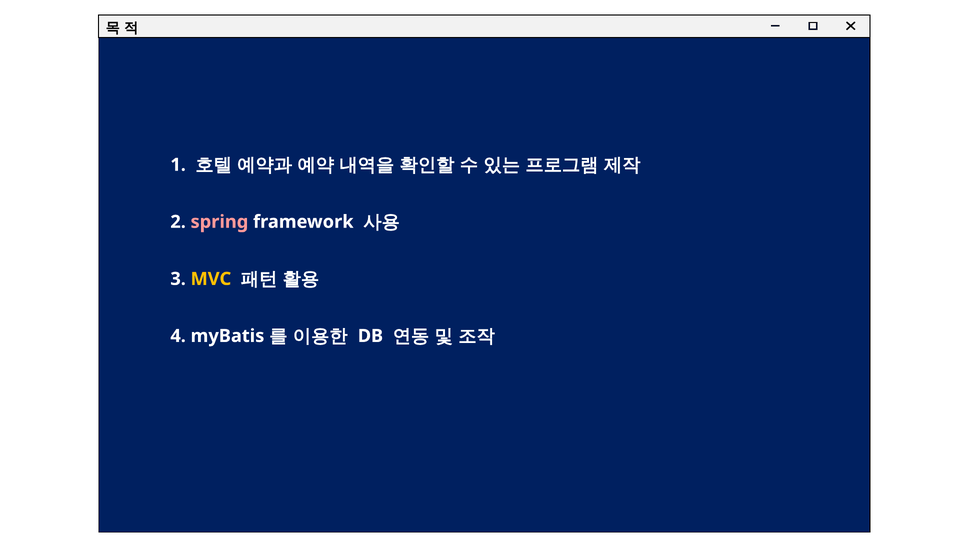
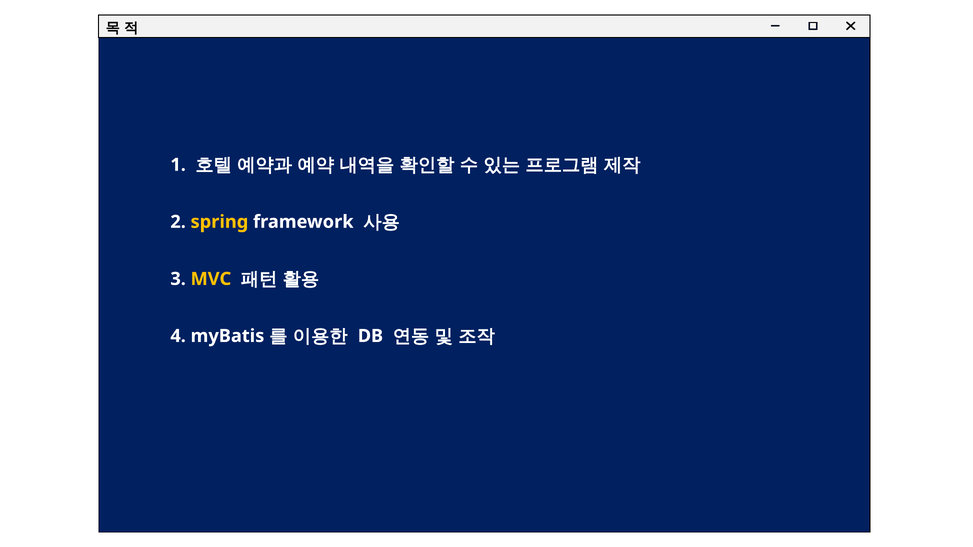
spring colour: pink -> yellow
